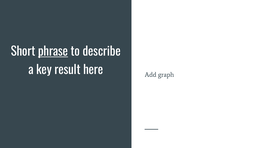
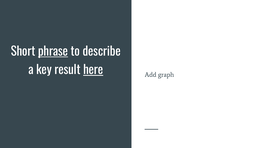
here underline: none -> present
